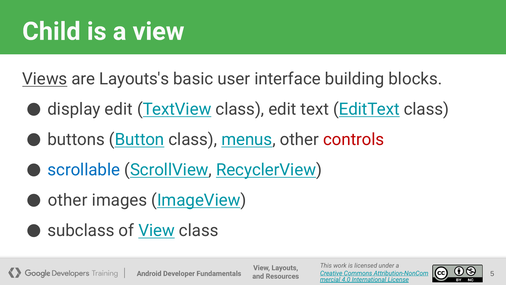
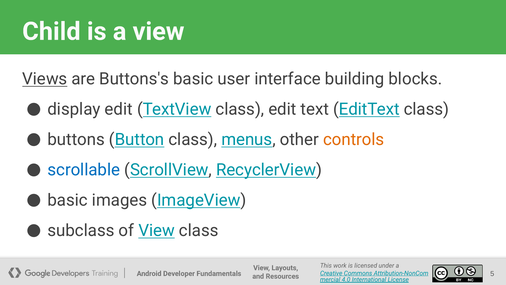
Layouts's: Layouts's -> Buttons's
controls colour: red -> orange
other at (68, 200): other -> basic
